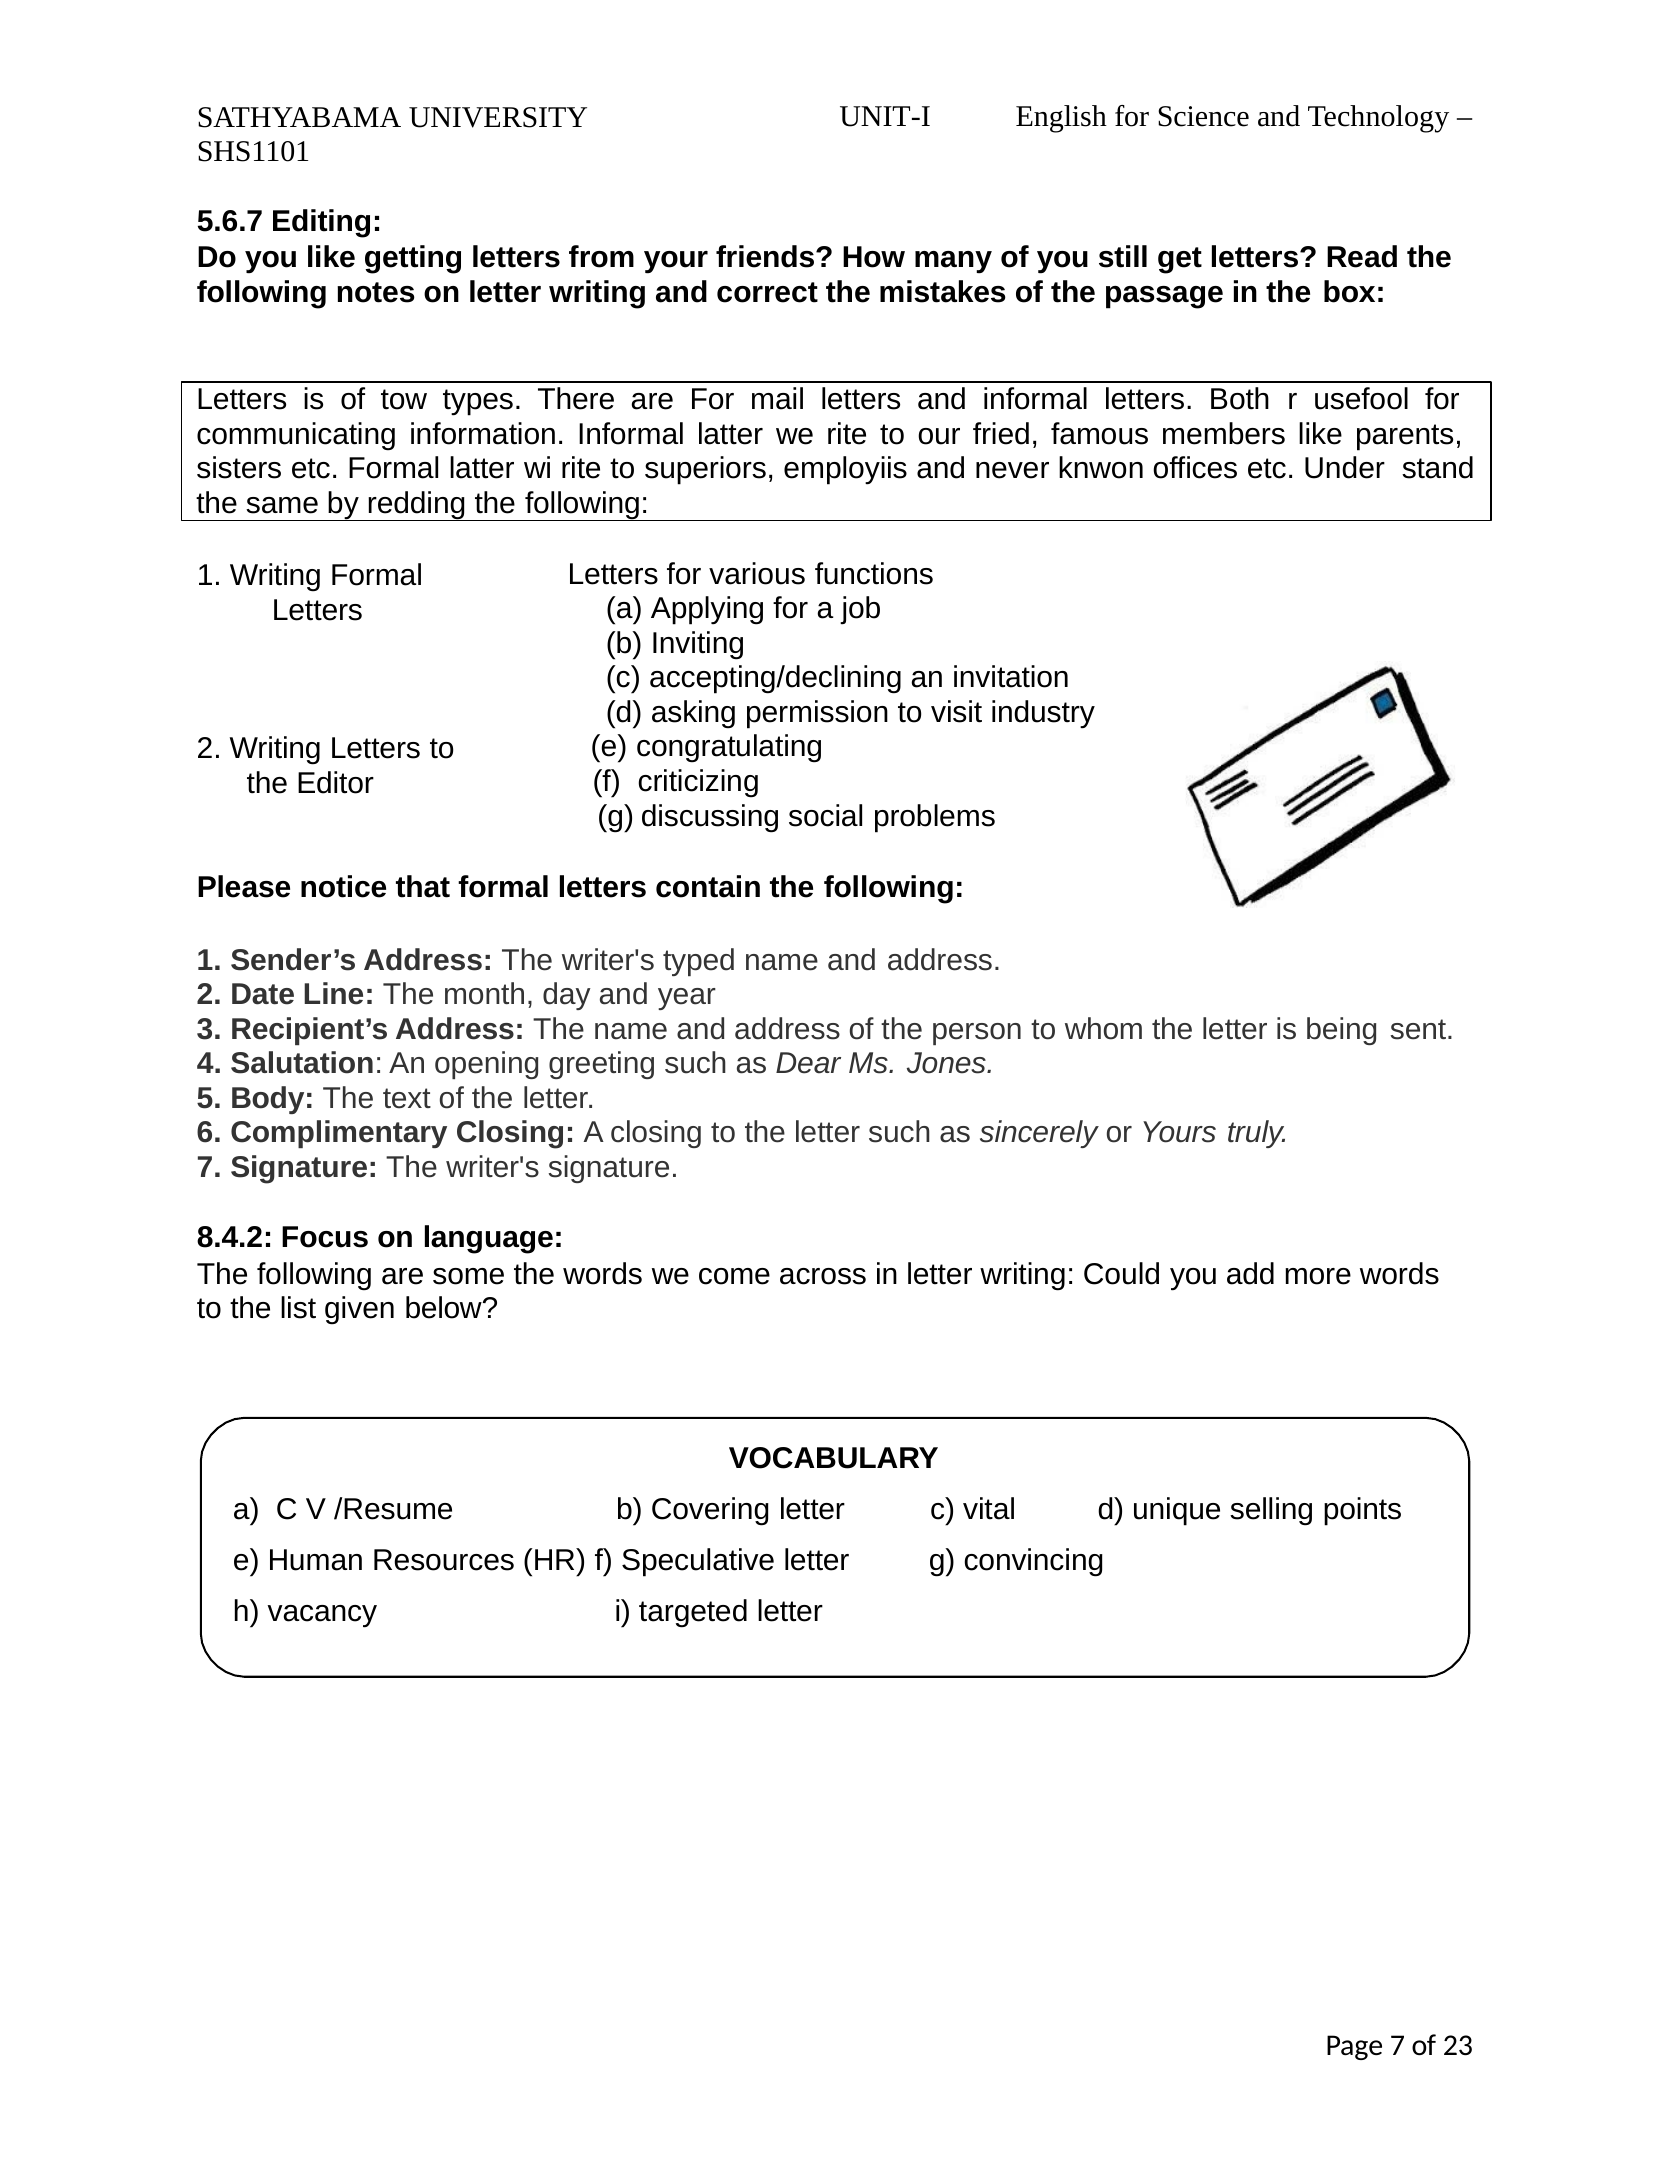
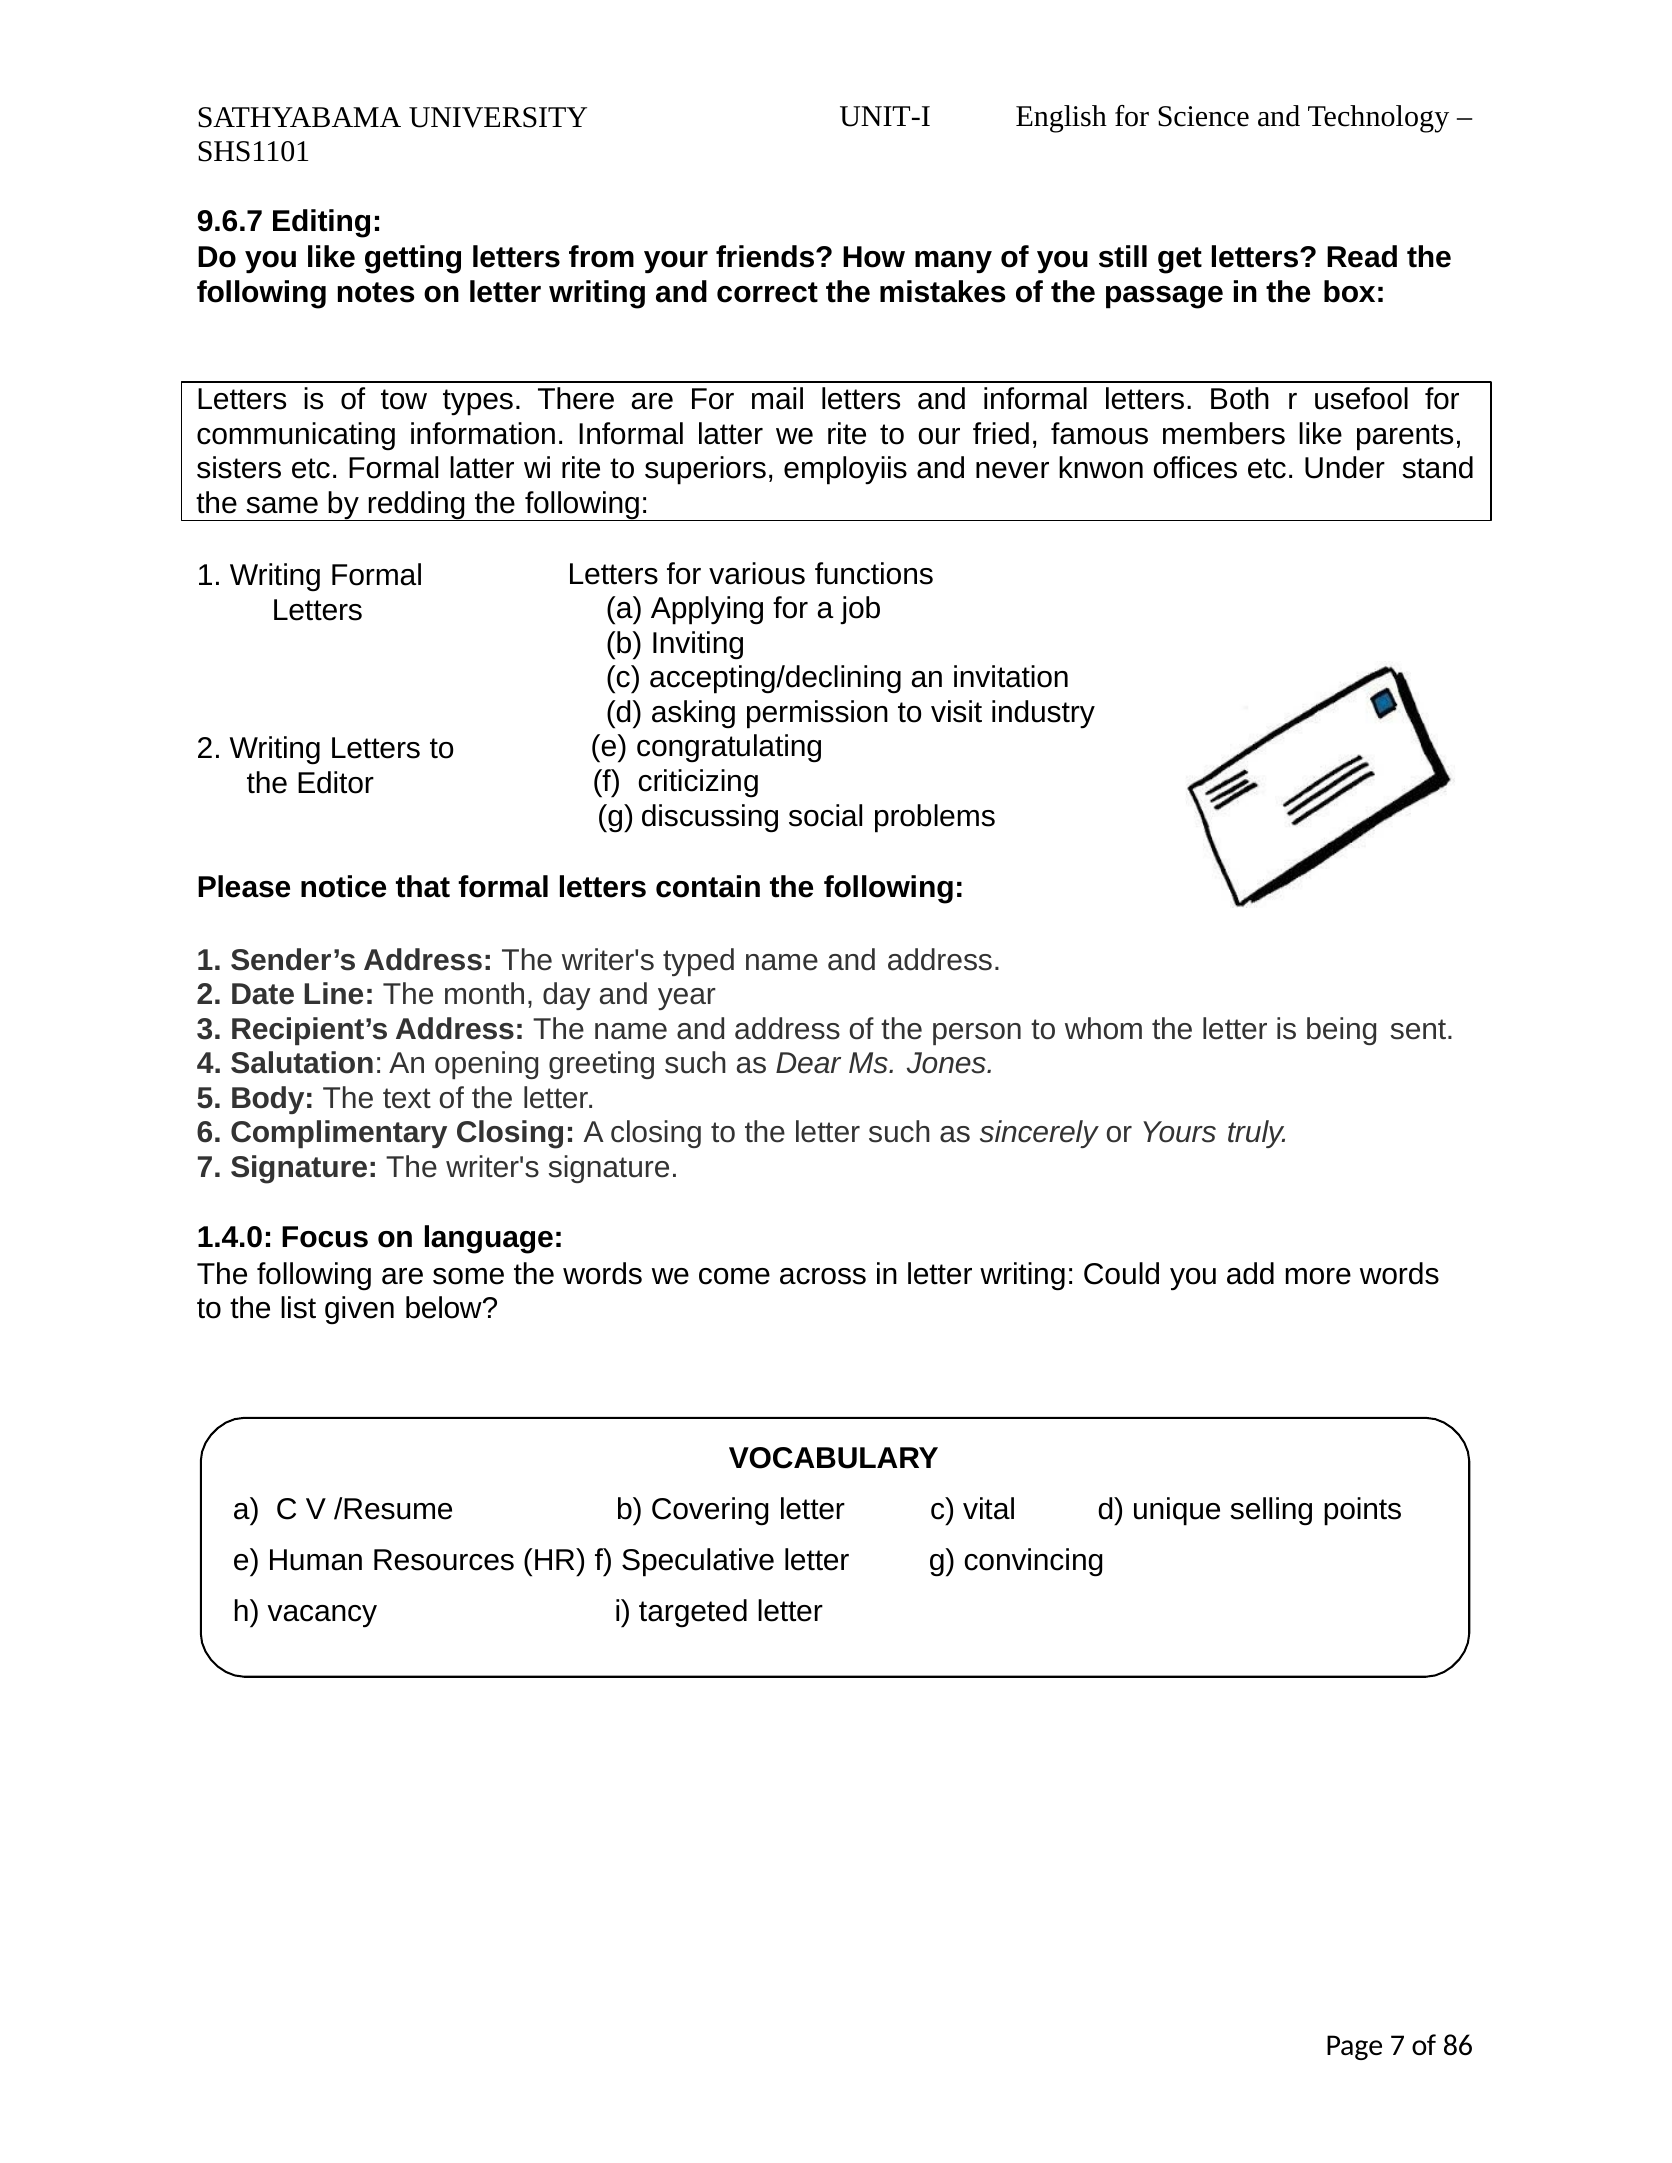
5.6.7: 5.6.7 -> 9.6.7
8.4.2: 8.4.2 -> 1.4.0
23: 23 -> 86
